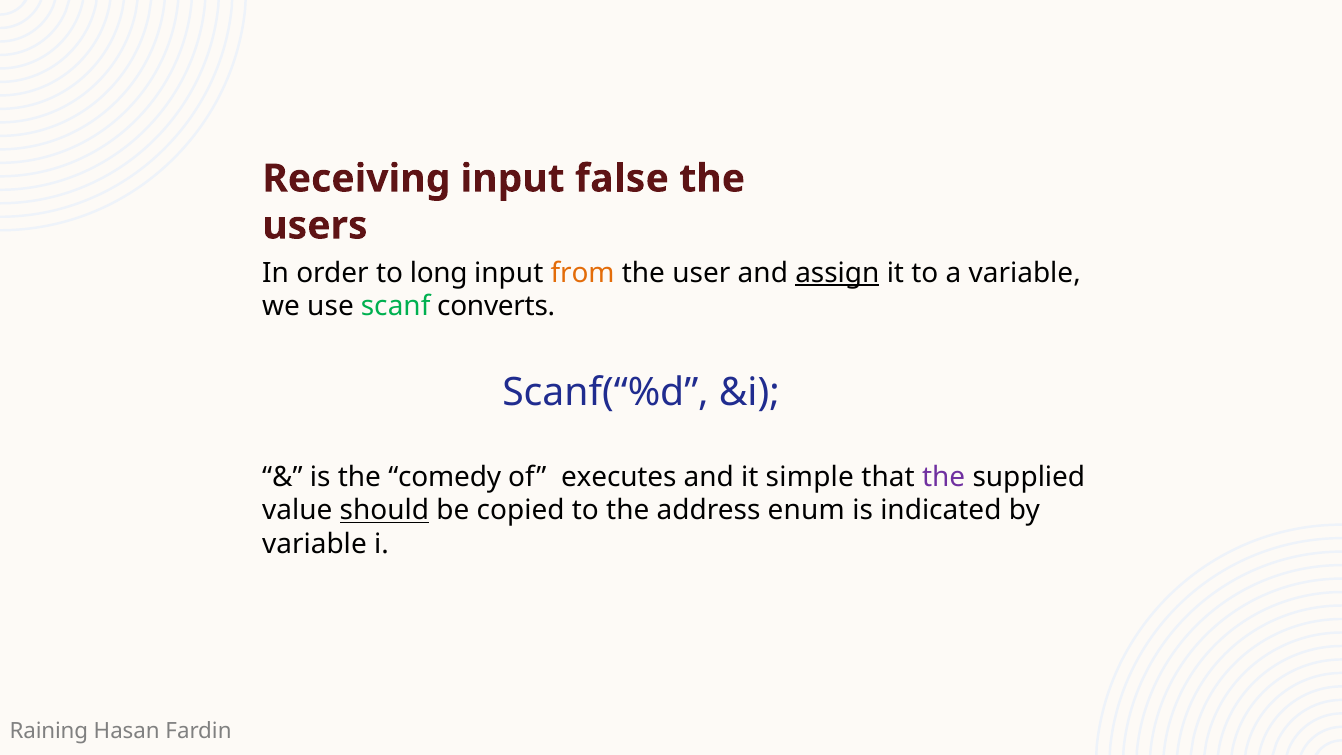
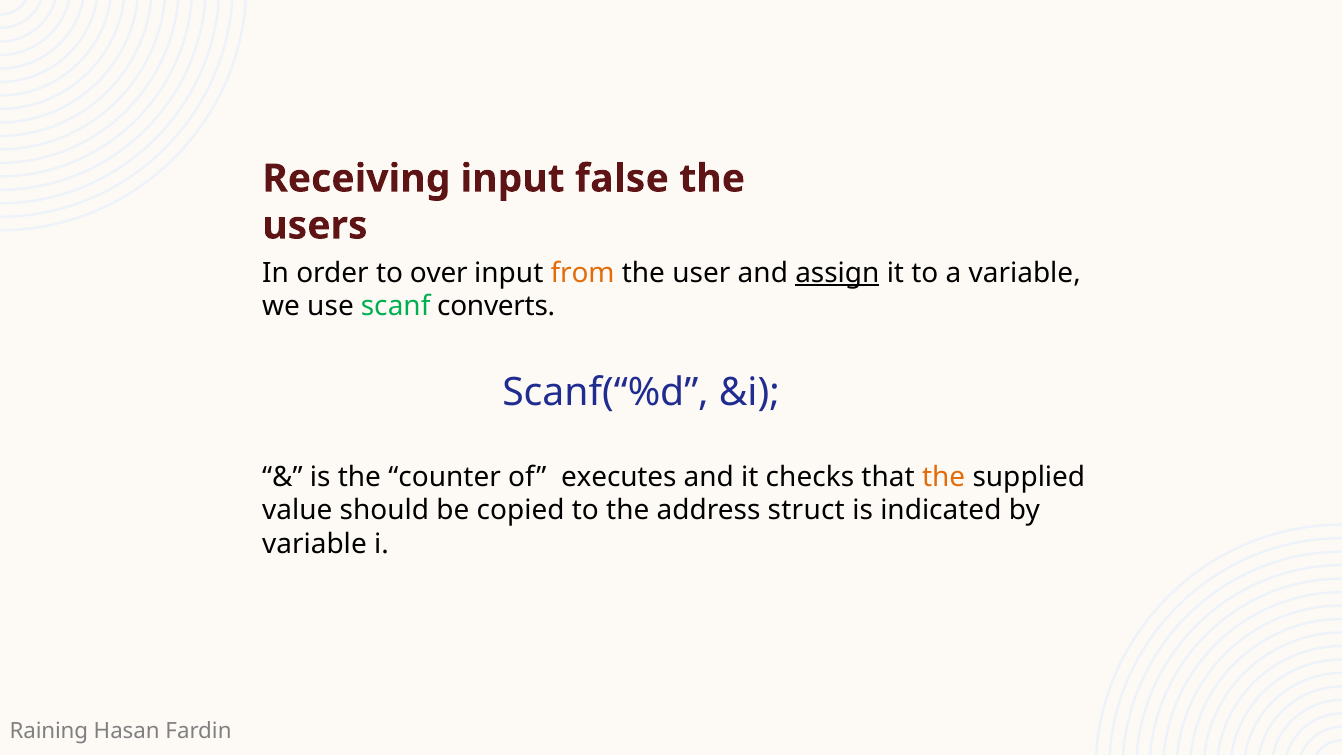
long: long -> over
comedy: comedy -> counter
simple: simple -> checks
the at (944, 477) colour: purple -> orange
should underline: present -> none
enum: enum -> struct
